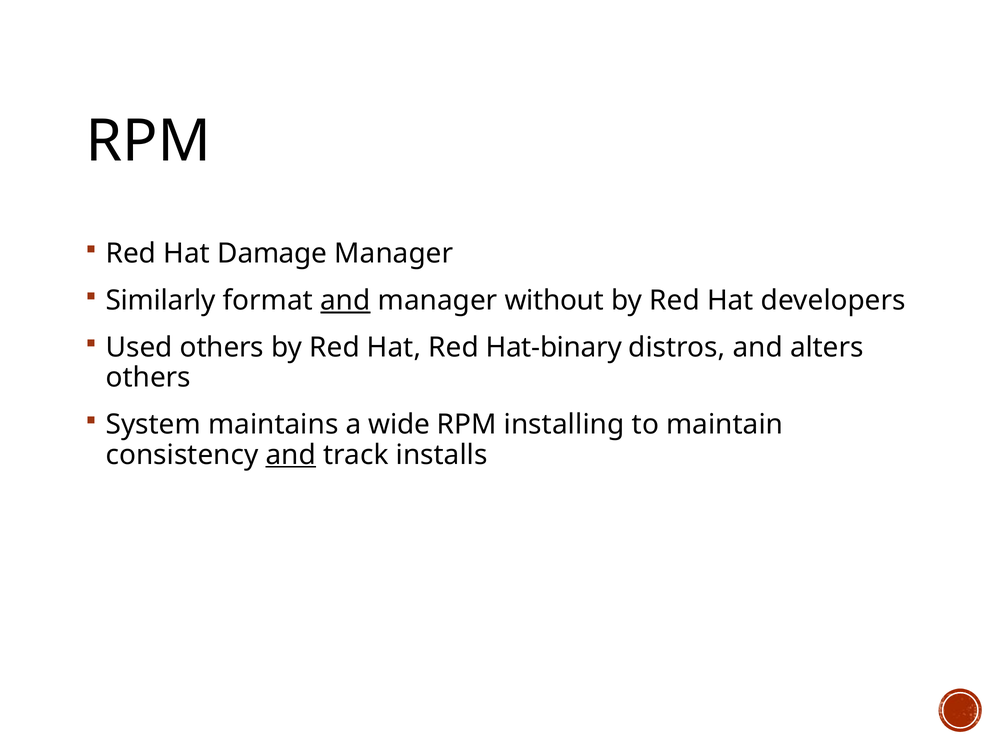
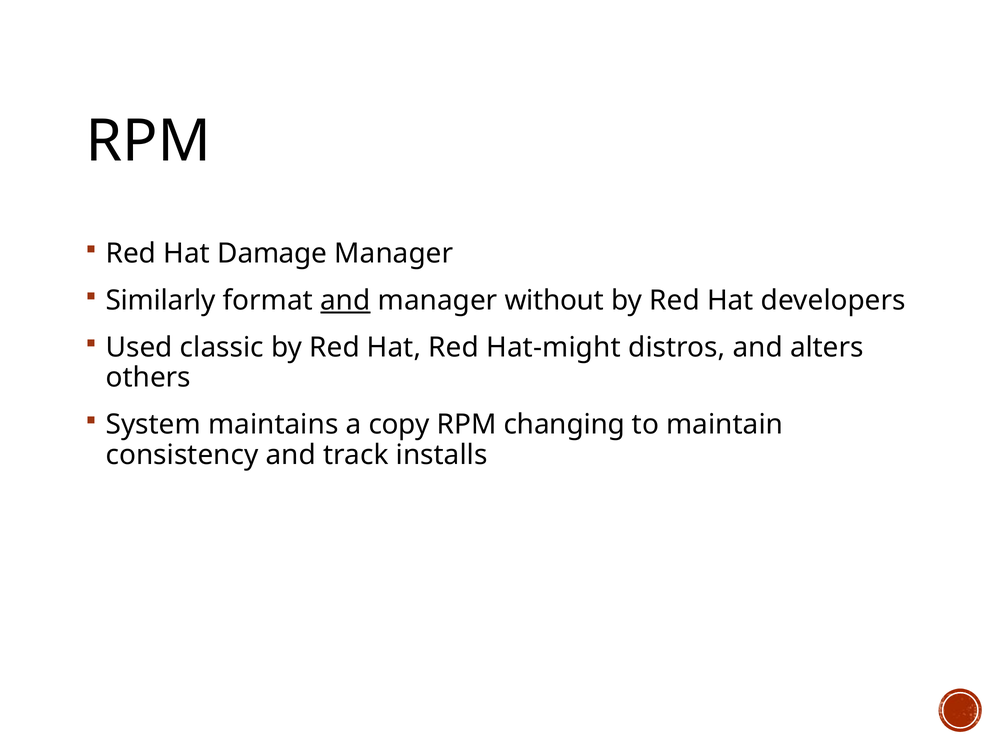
Used others: others -> classic
Hat-binary: Hat-binary -> Hat-might
wide: wide -> copy
installing: installing -> changing
and at (291, 455) underline: present -> none
